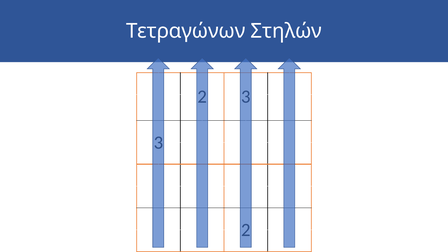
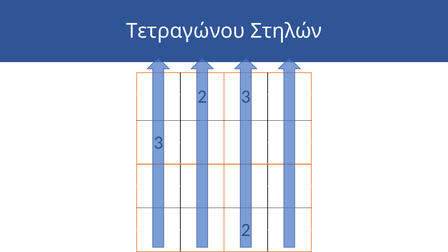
Τετραγώνων: Τετραγώνων -> Τετραγώνου
